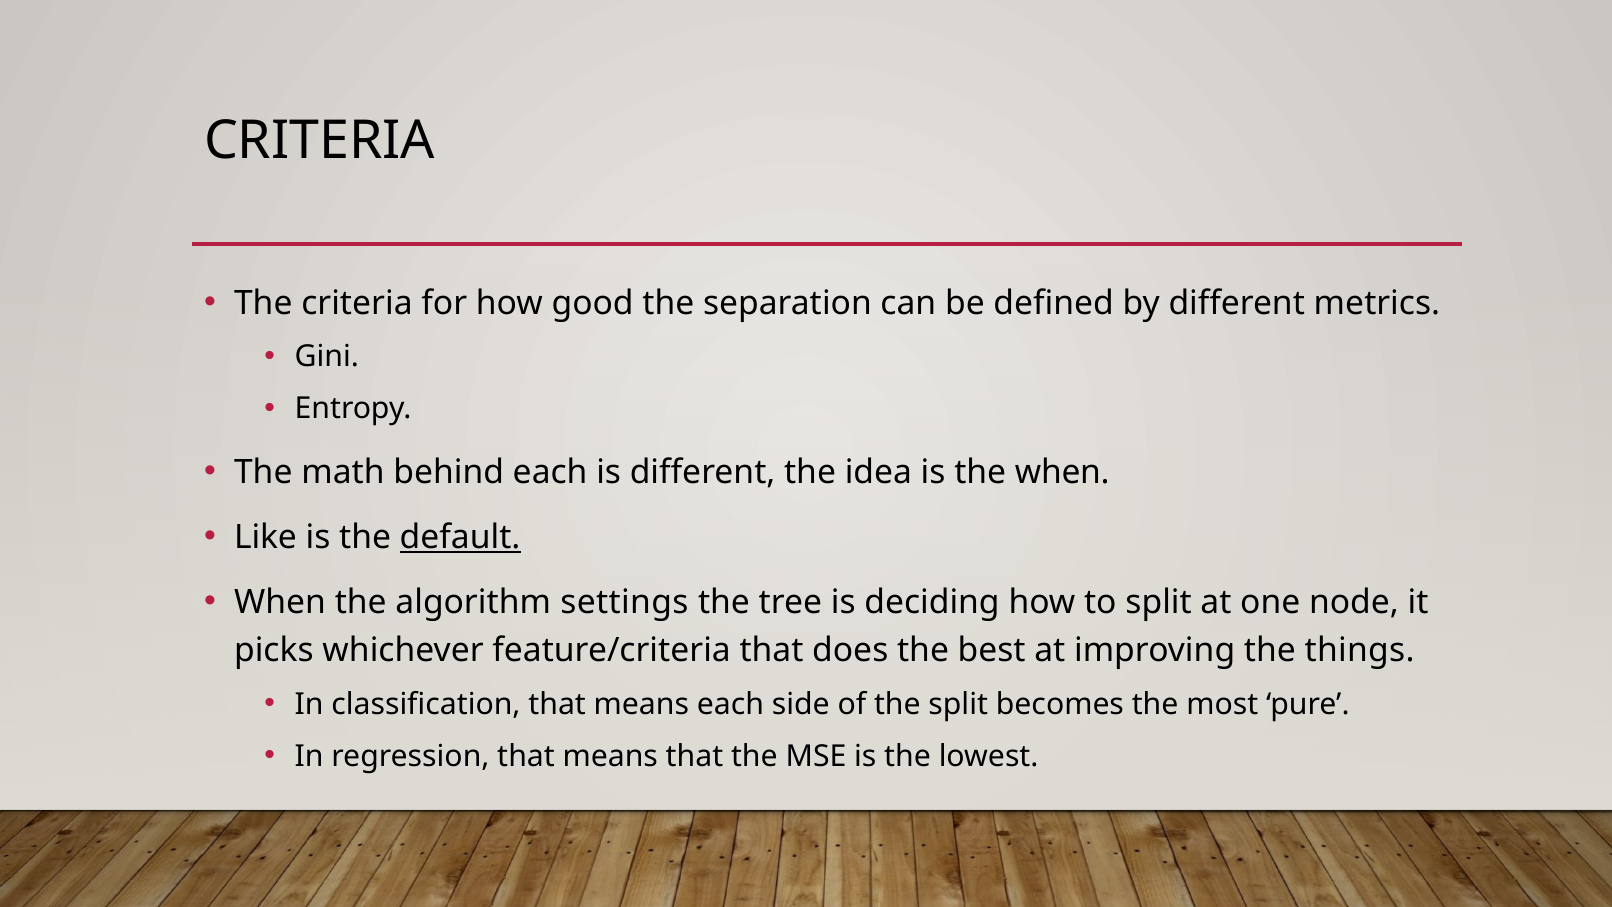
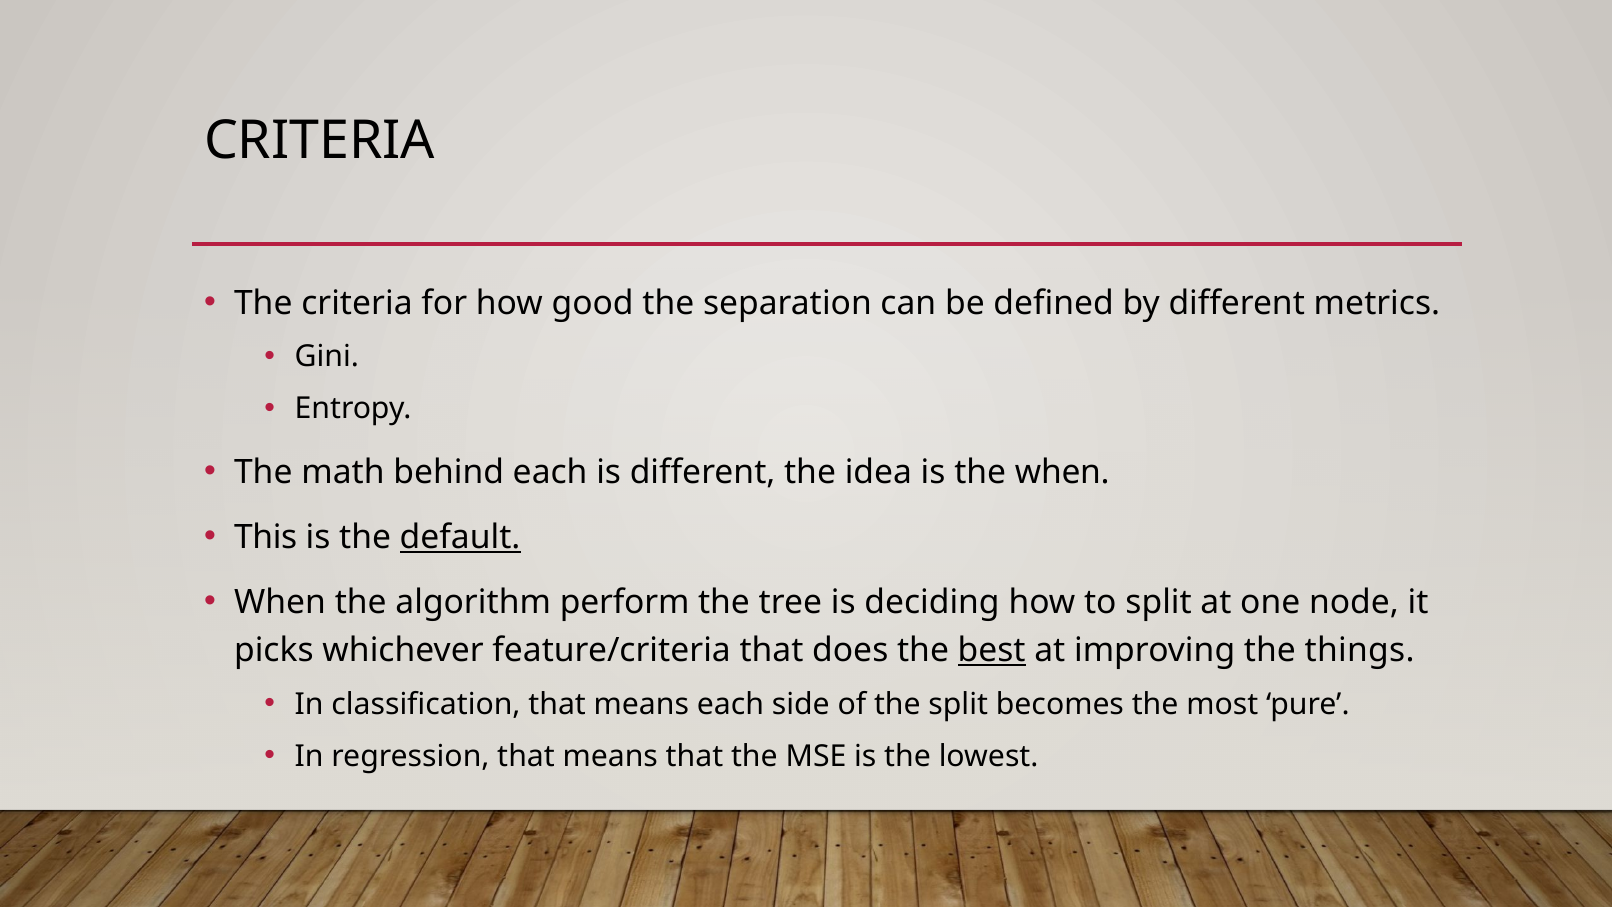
Like: Like -> This
settings: settings -> perform
best underline: none -> present
